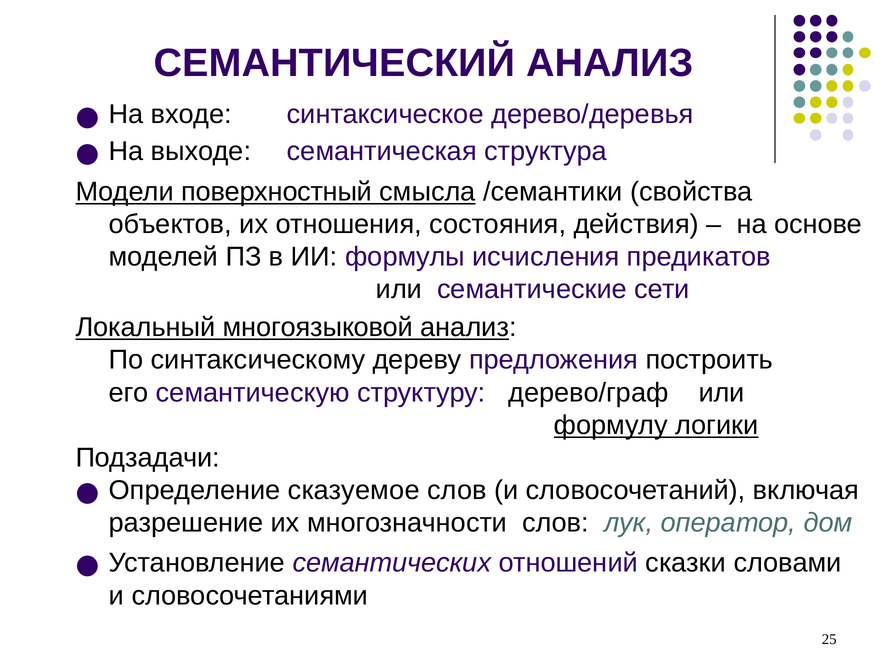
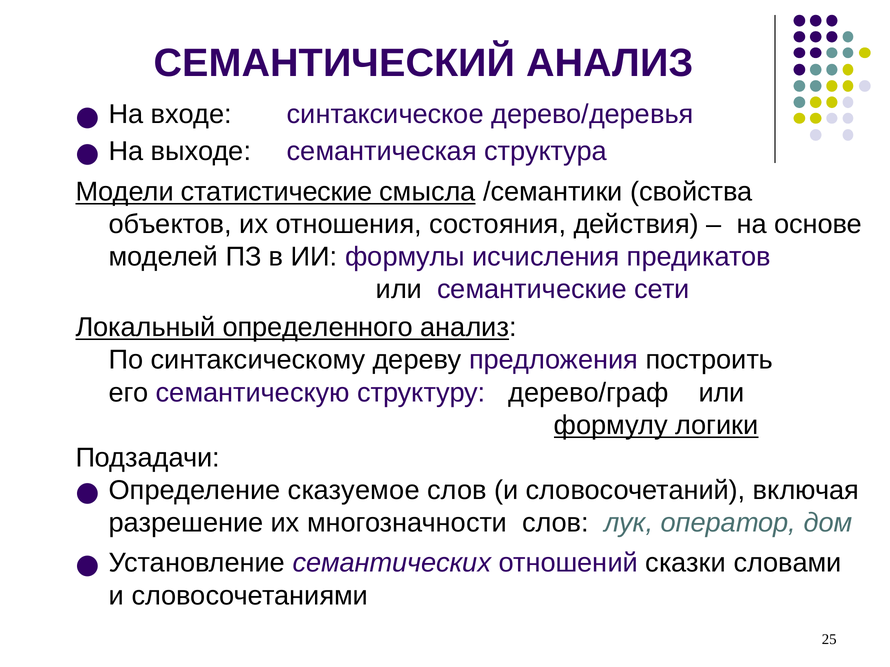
поверхностный: поверхностный -> статистические
многоязыковой: многоязыковой -> определенного
